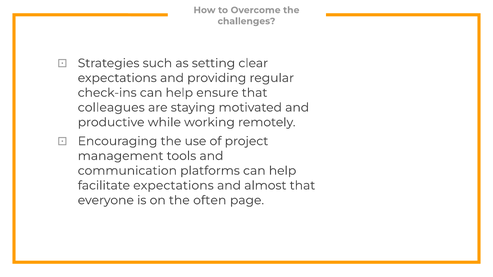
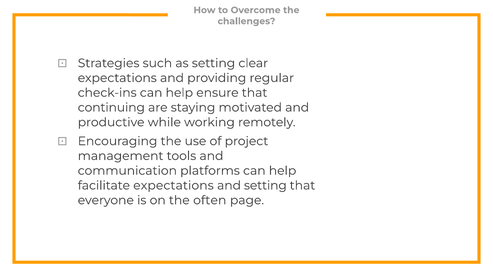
colleagues: colleagues -> continuing
and almost: almost -> setting
